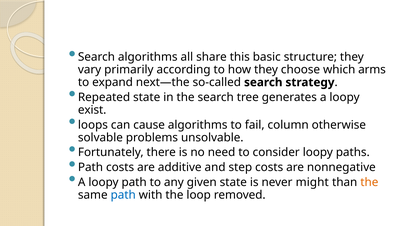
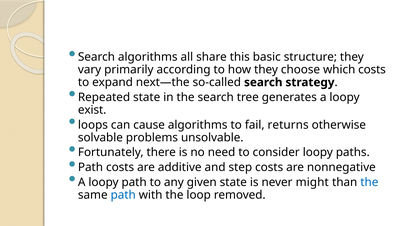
which arms: arms -> costs
column: column -> returns
the at (369, 182) colour: orange -> blue
